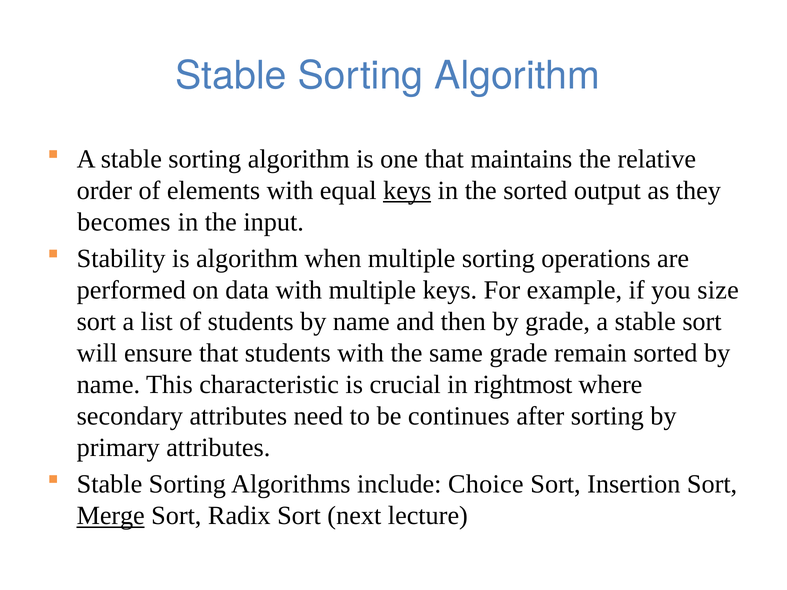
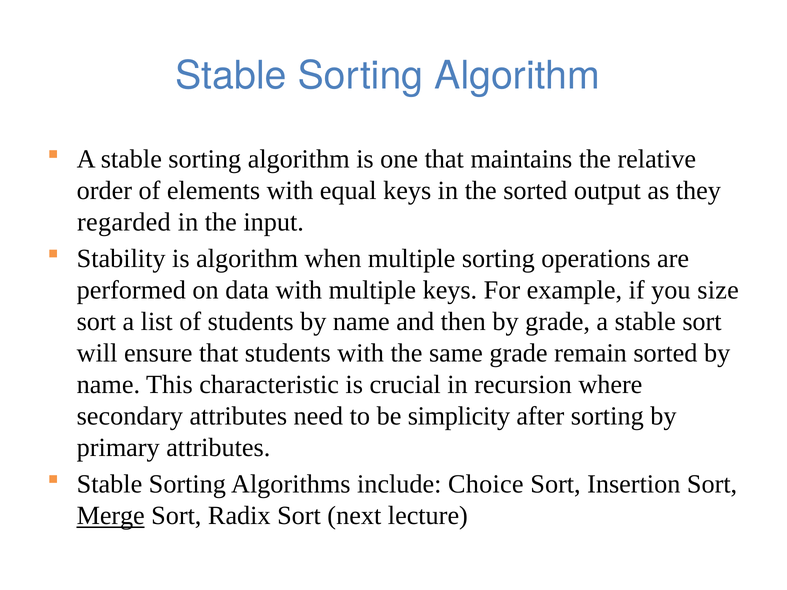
keys at (407, 191) underline: present -> none
becomes: becomes -> regarded
rightmost: rightmost -> recursion
continues: continues -> simplicity
